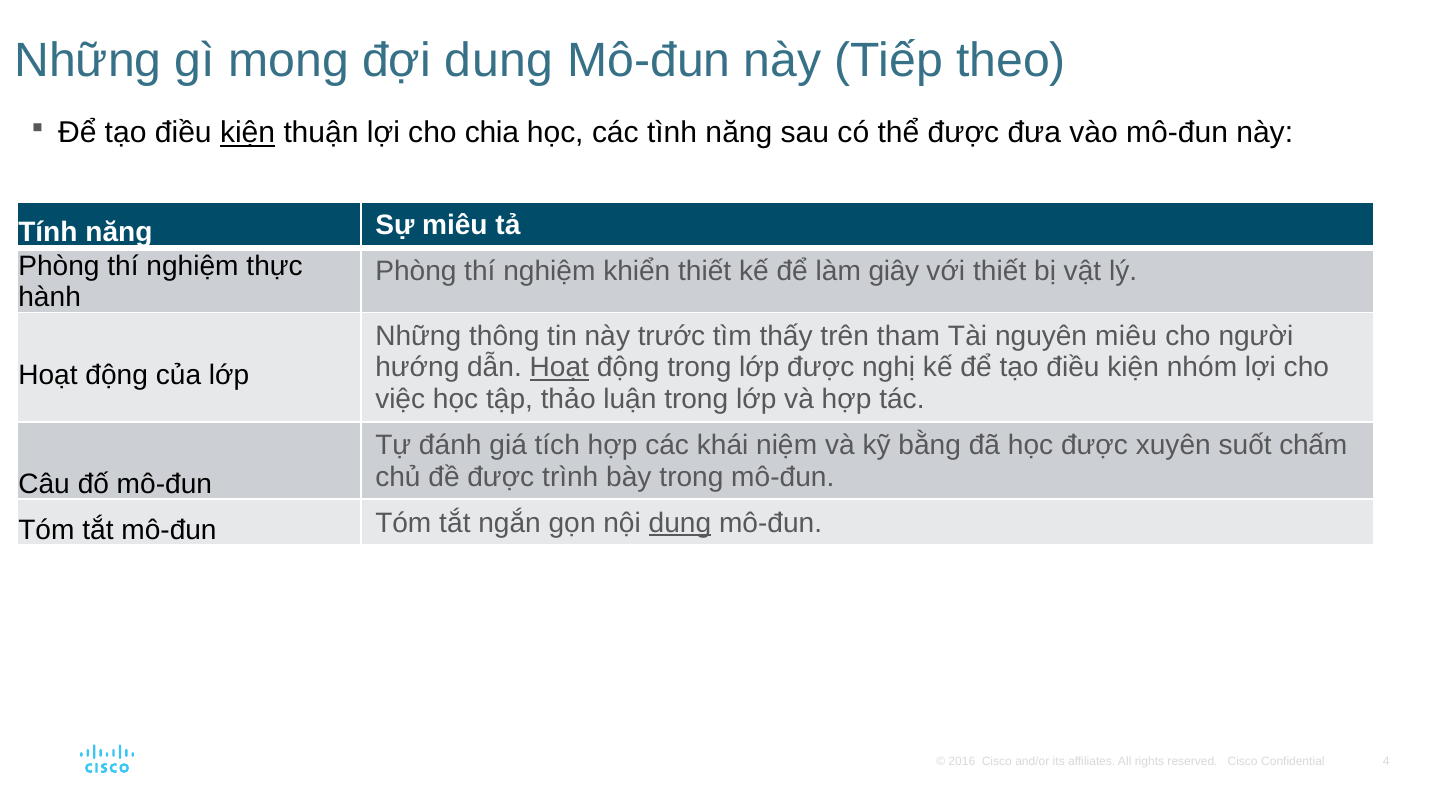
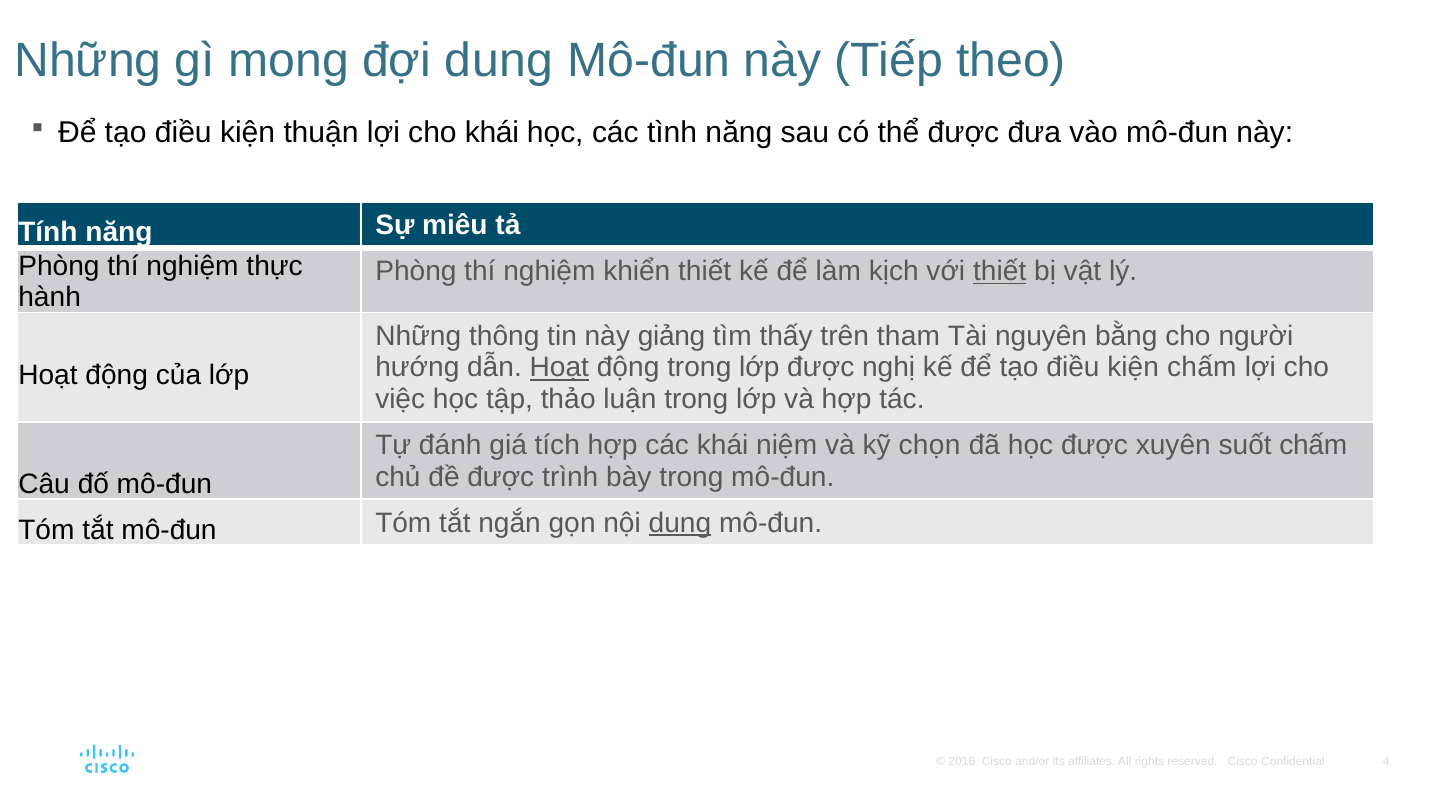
kiện at (248, 133) underline: present -> none
cho chia: chia -> khái
giây: giây -> kịch
thiết at (1000, 272) underline: none -> present
trước: trước -> giảng
nguyên miêu: miêu -> bằng
kiện nhóm: nhóm -> chấm
bằng: bằng -> chọn
